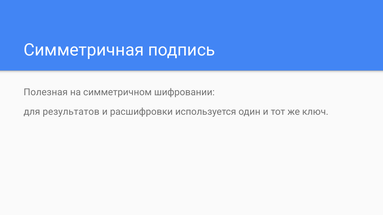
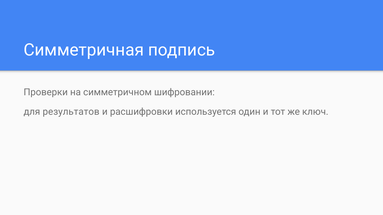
Полезная: Полезная -> Проверки
